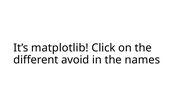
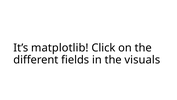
avoid: avoid -> fields
names: names -> visuals
